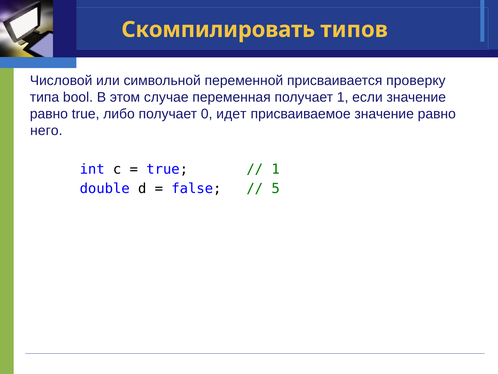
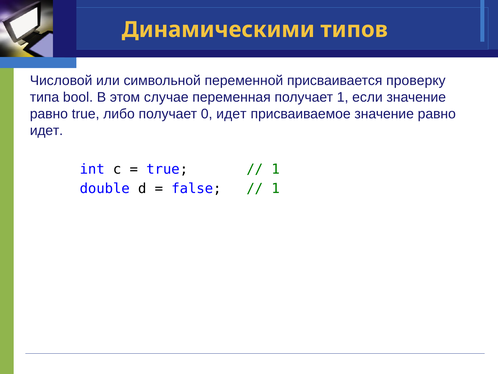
Скомпилировать: Скомпилировать -> Динамическими
него at (46, 130): него -> идет
5 at (276, 188): 5 -> 1
